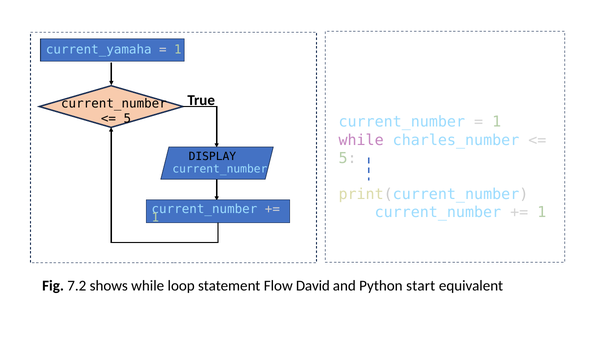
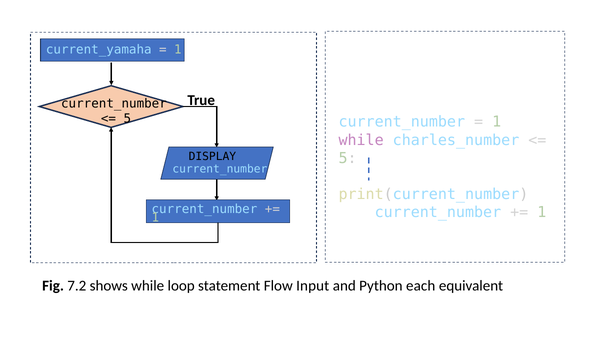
David: David -> Input
start: start -> each
